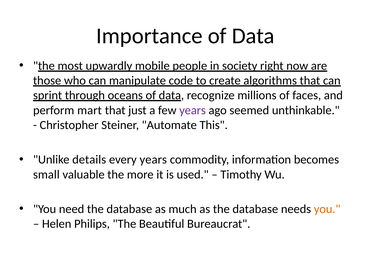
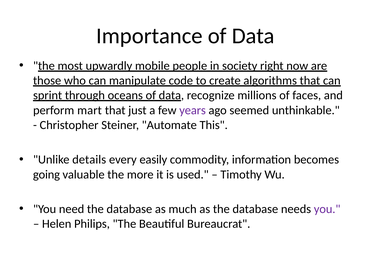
every years: years -> easily
small: small -> going
you at (327, 209) colour: orange -> purple
